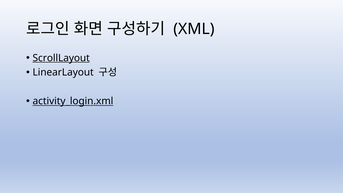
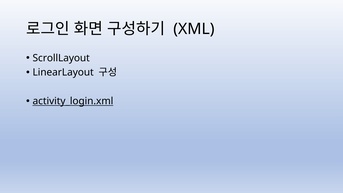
ScrollLayout underline: present -> none
